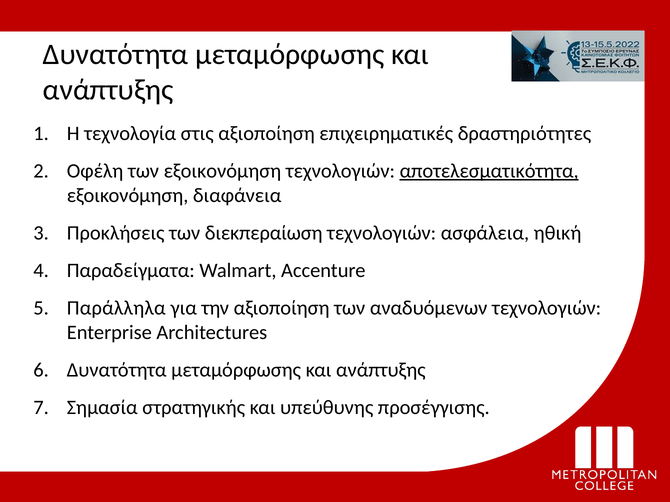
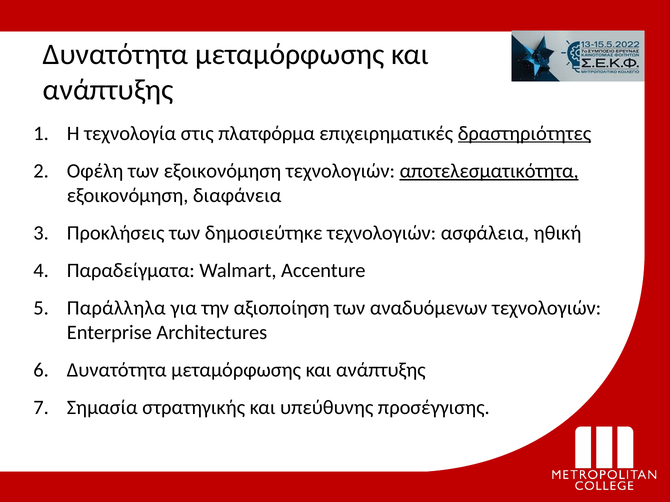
στις αξιοποίηση: αξιοποίηση -> πλατφόρμα
δραστηριότητες underline: none -> present
διεκπεραίωση: διεκπεραίωση -> δημοσιεύτηκε
